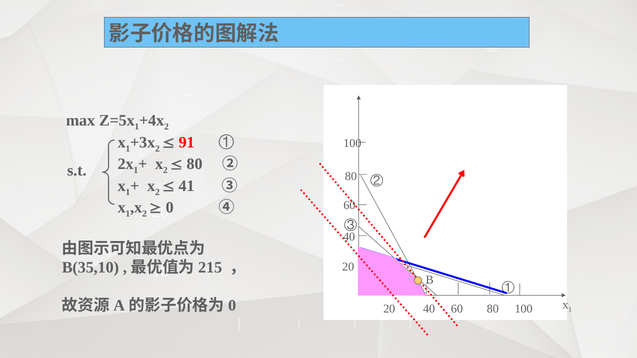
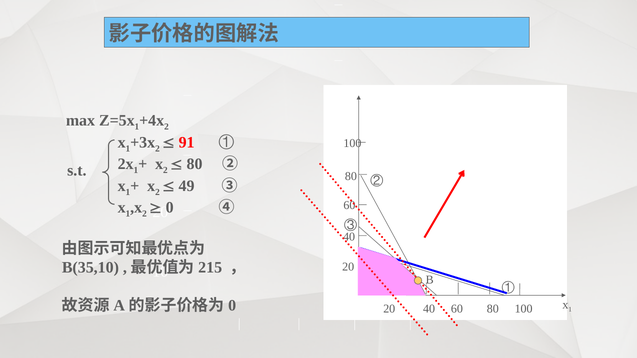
41: 41 -> 49
